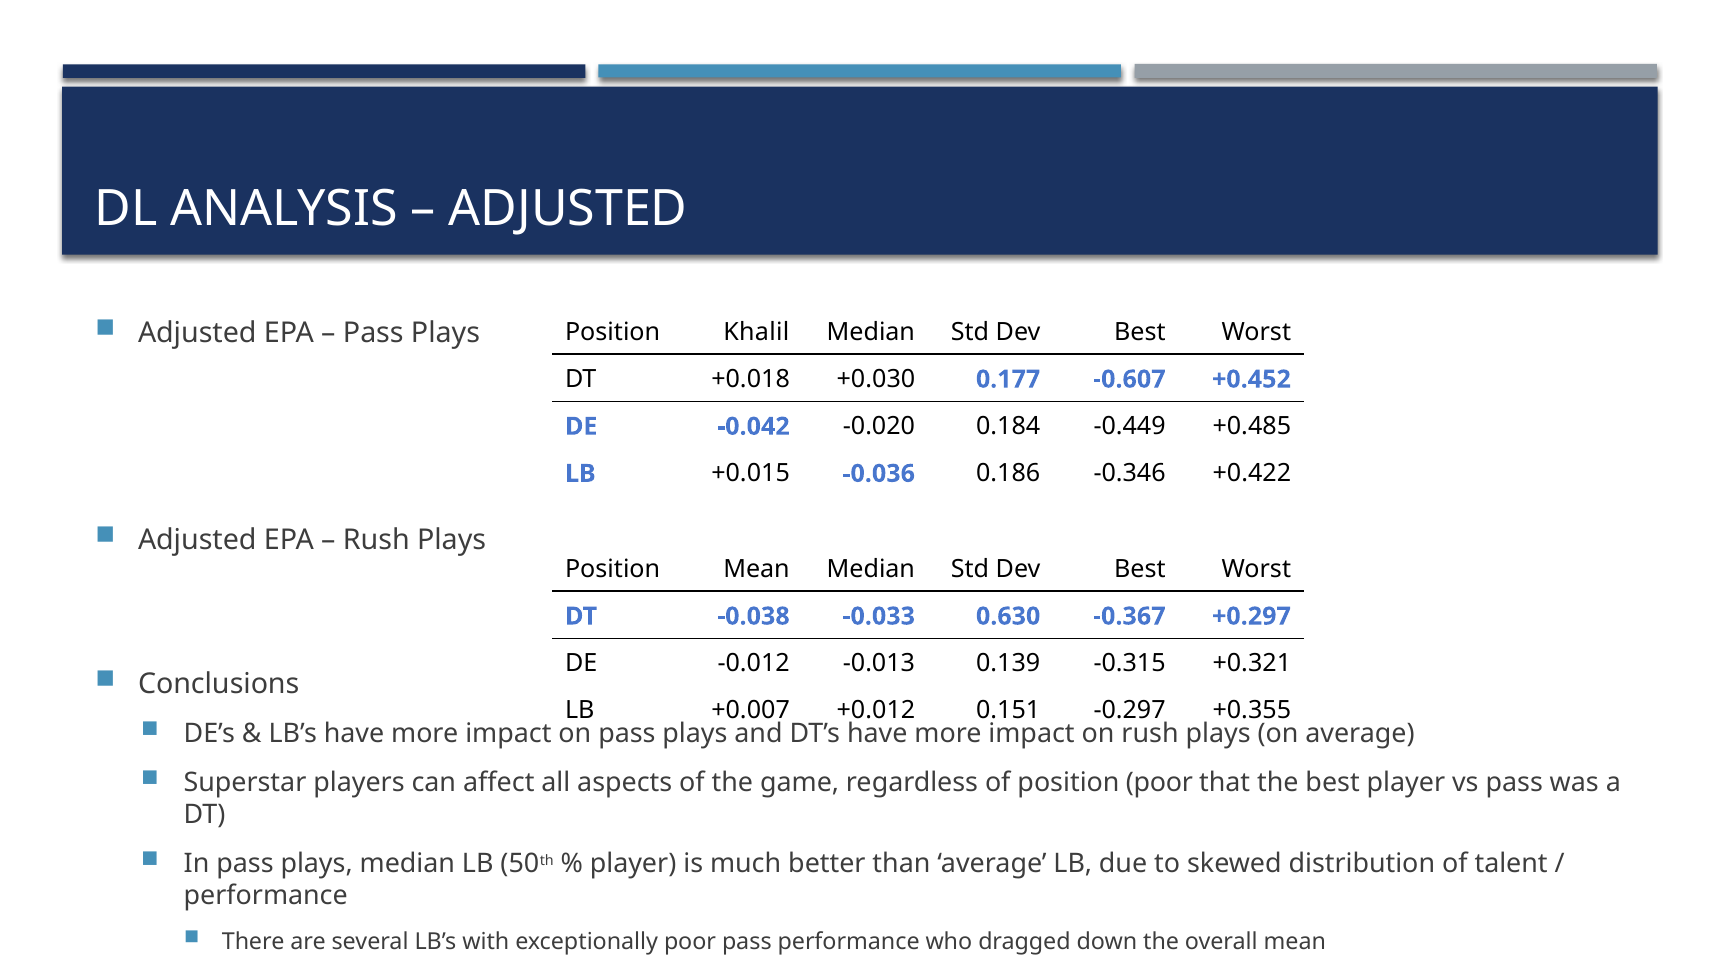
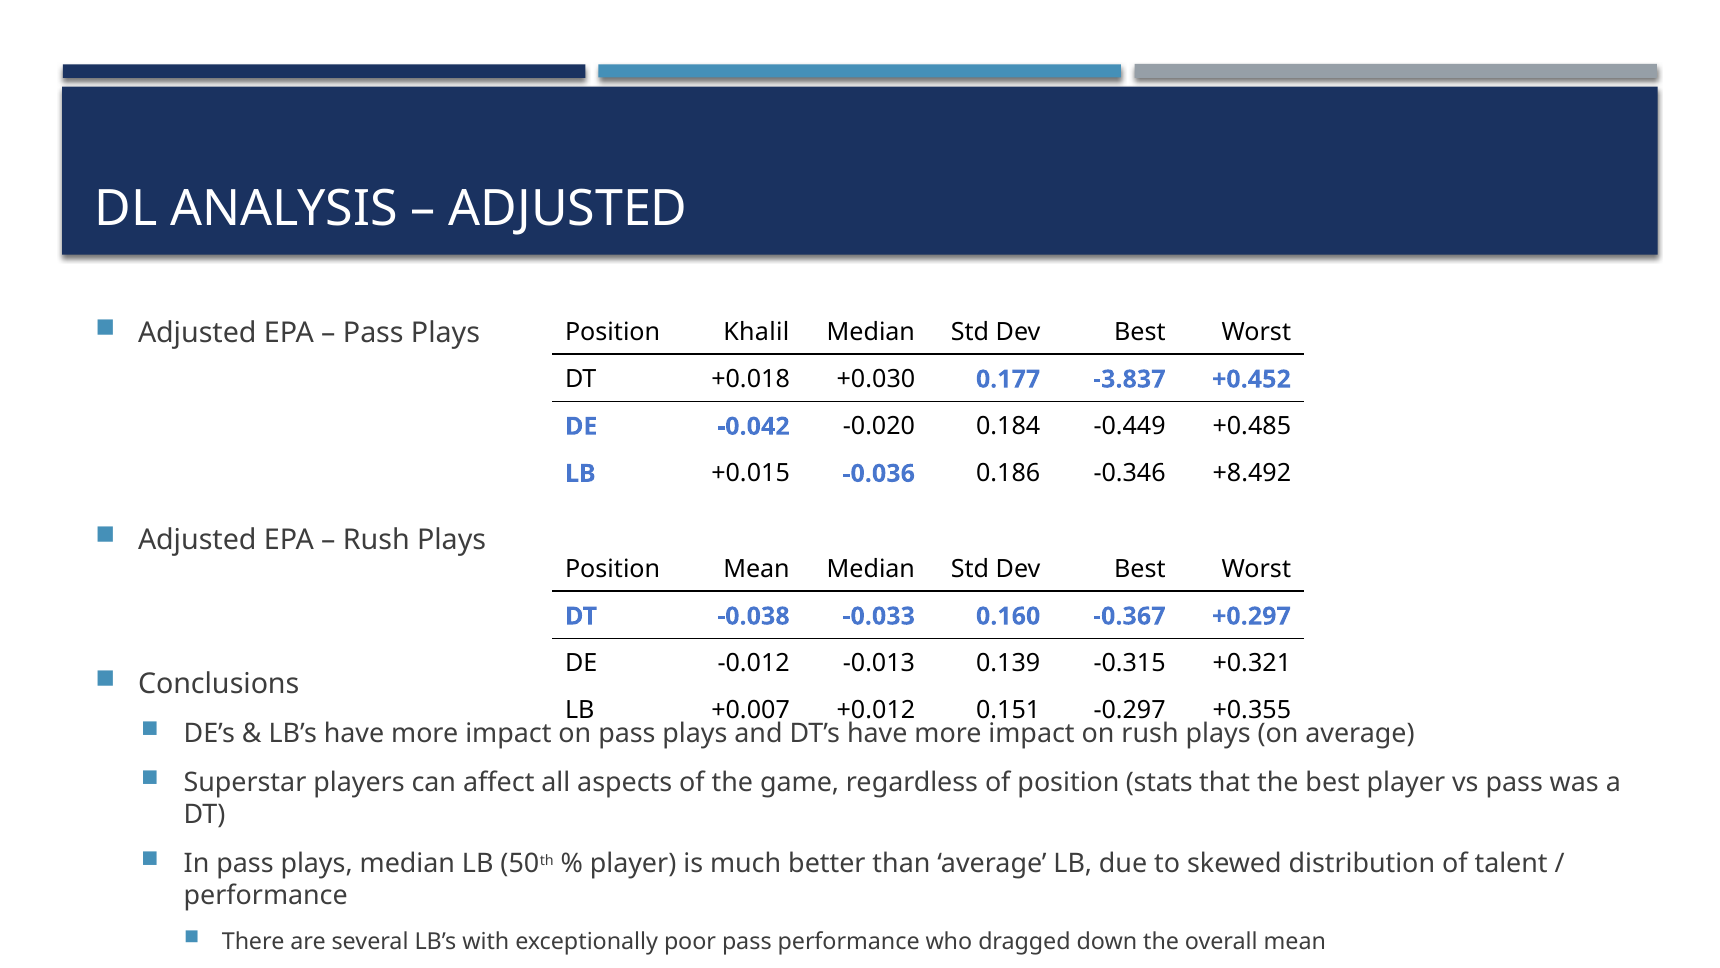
-0.607: -0.607 -> -3.837
+0.422: +0.422 -> +8.492
0.630: 0.630 -> 0.160
position poor: poor -> stats
